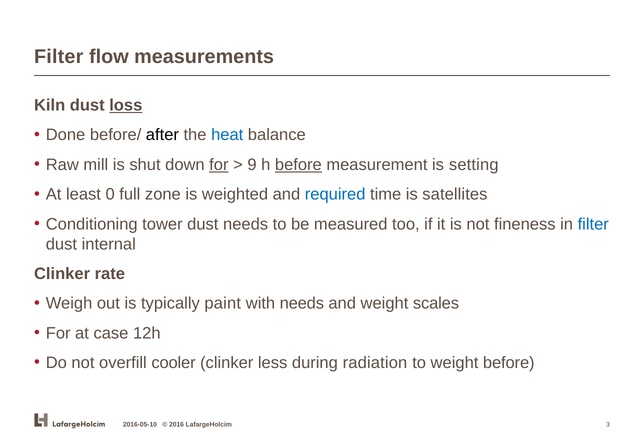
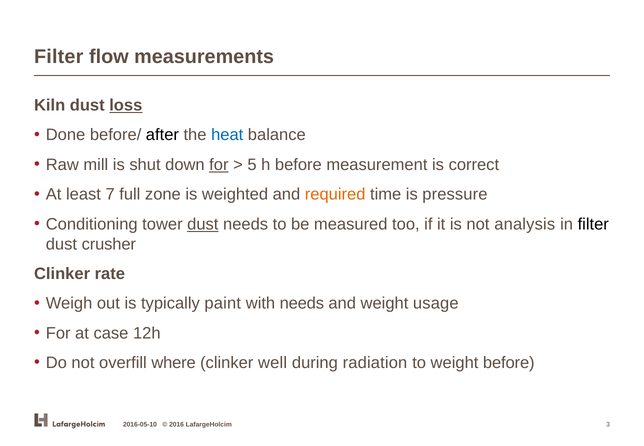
9: 9 -> 5
before at (298, 165) underline: present -> none
setting: setting -> correct
0: 0 -> 7
required colour: blue -> orange
satellites: satellites -> pressure
dust at (203, 224) underline: none -> present
fineness: fineness -> analysis
filter at (593, 224) colour: blue -> black
internal: internal -> crusher
scales: scales -> usage
cooler: cooler -> where
less: less -> well
